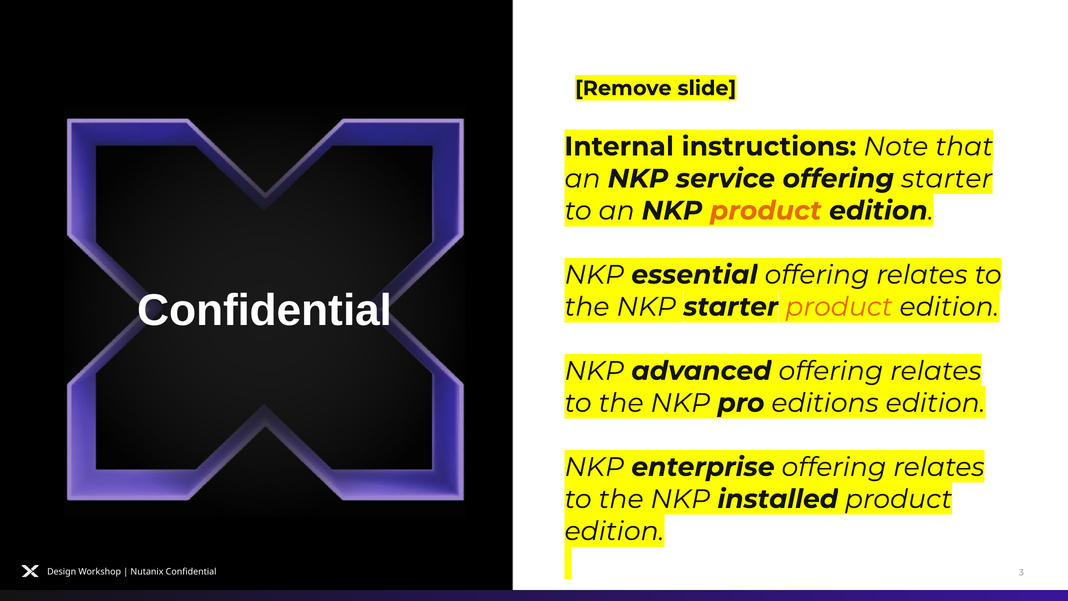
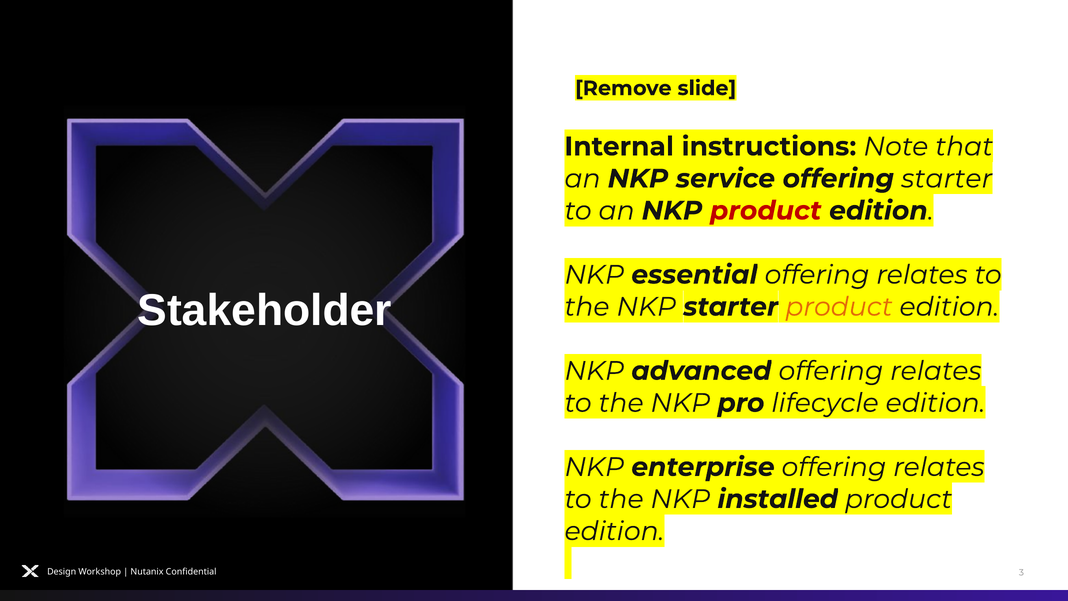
product at (766, 211) colour: orange -> red
Confidential at (265, 310): Confidential -> Stakeholder
editions: editions -> lifecycle
